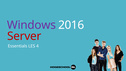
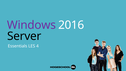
Server colour: red -> black
